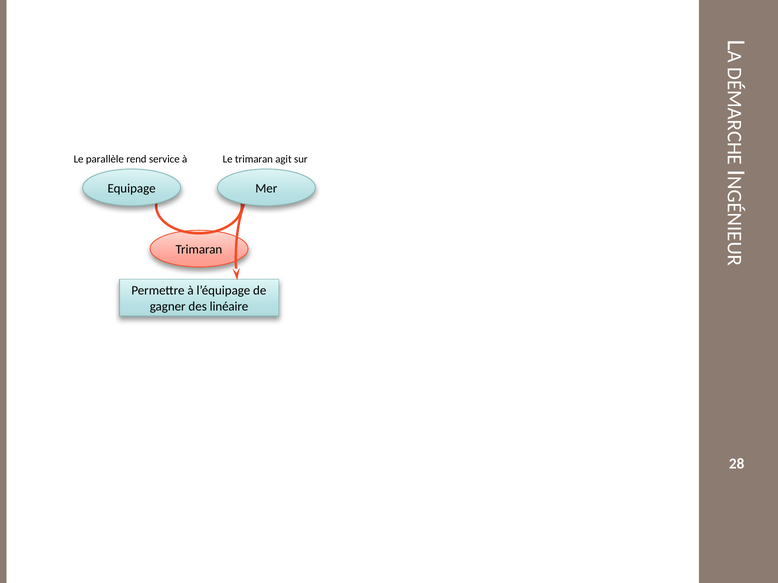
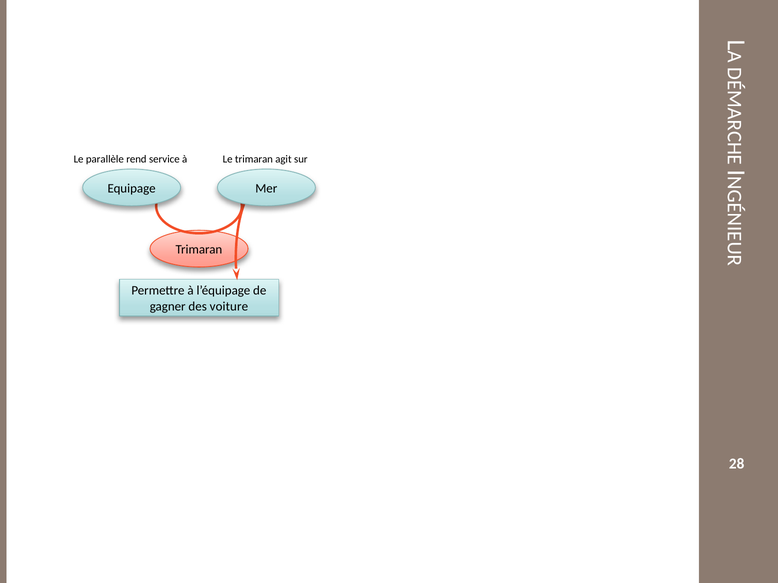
linéaire: linéaire -> voiture
